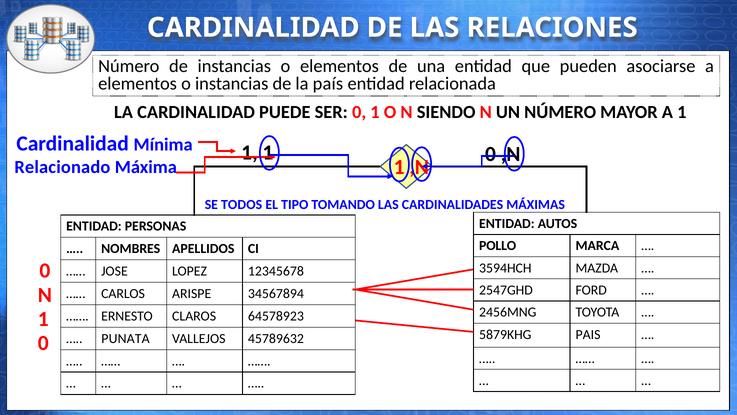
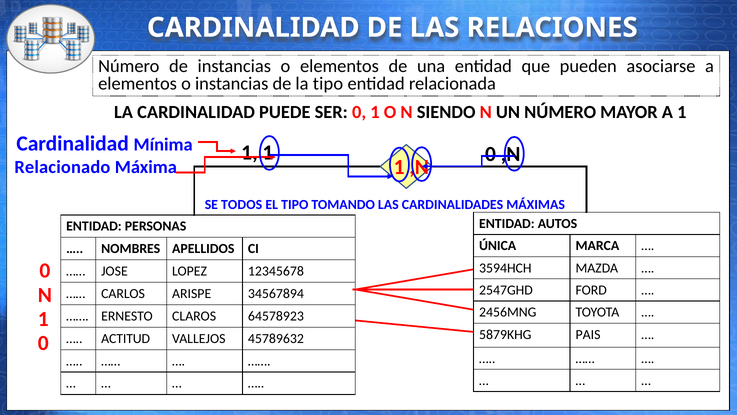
la país: país -> tipo
POLLO: POLLO -> ÚNICA
PUNATA: PUNATA -> ACTITUD
